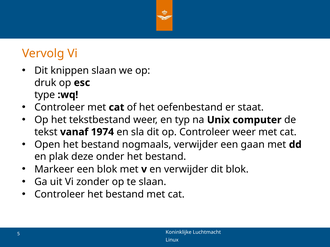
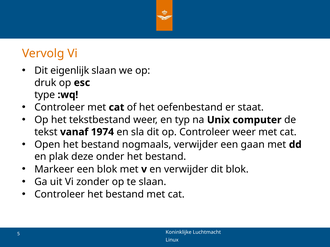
knippen: knippen -> eigenlijk
